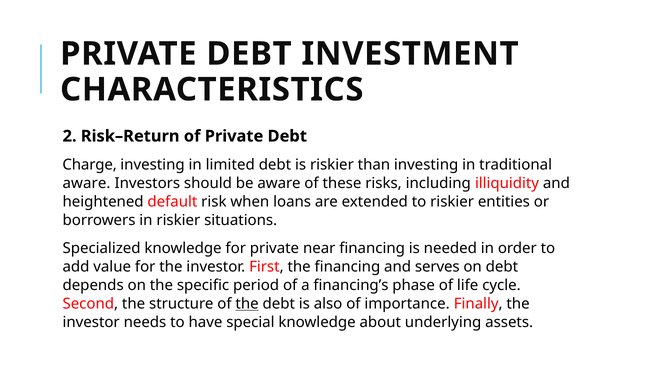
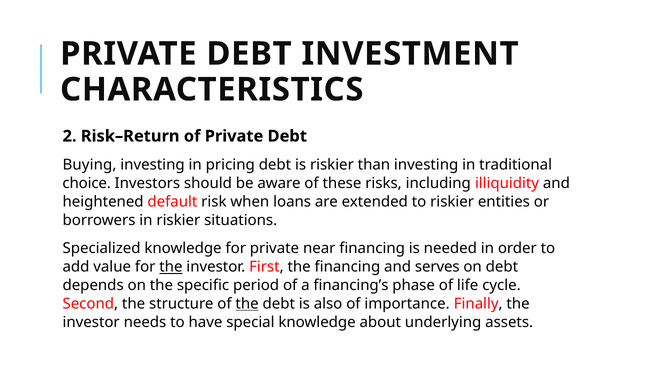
Charge: Charge -> Buying
limited: limited -> pricing
aware at (87, 184): aware -> choice
the at (171, 267) underline: none -> present
